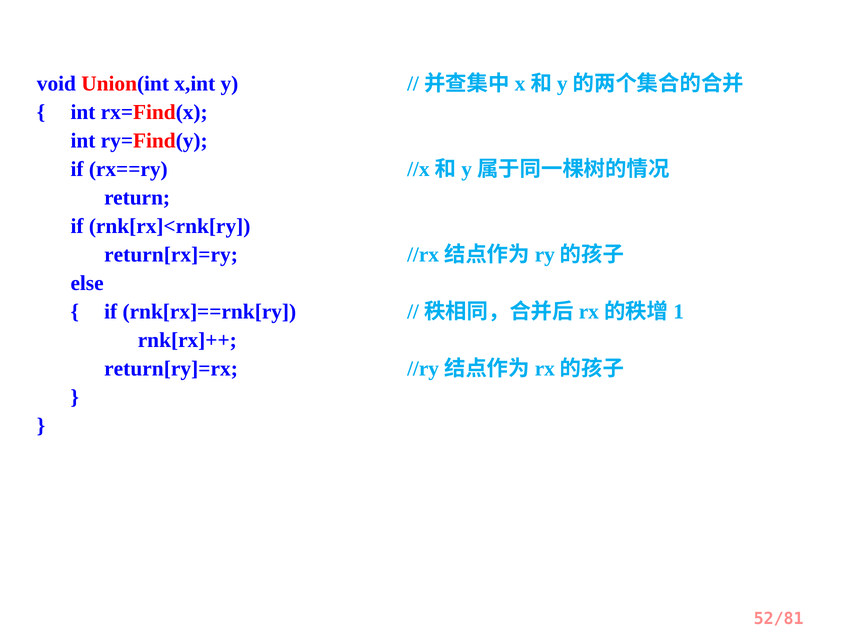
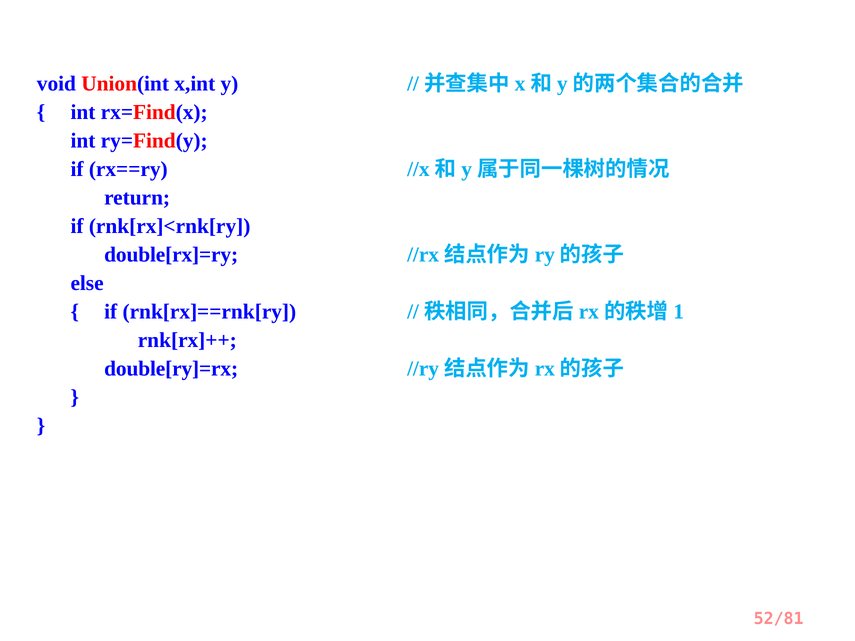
return[rx]=ry: return[rx]=ry -> double[rx]=ry
return[ry]=rx: return[ry]=rx -> double[ry]=rx
